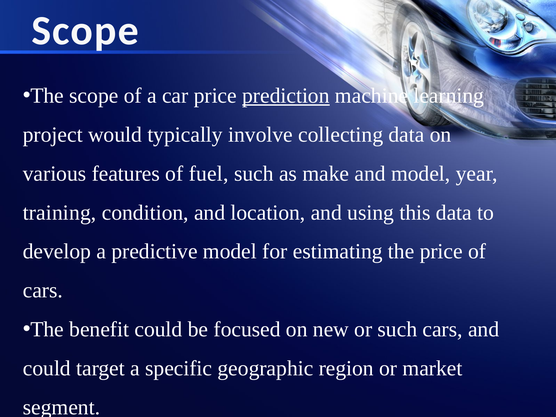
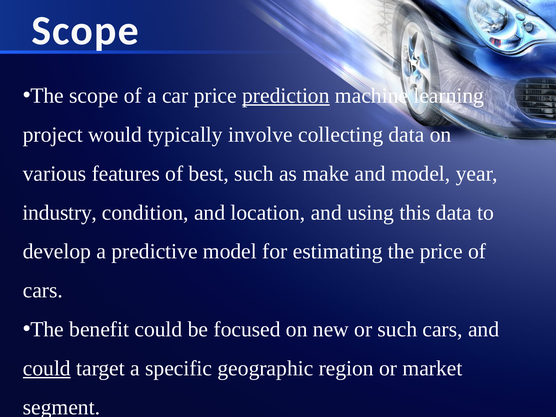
fuel: fuel -> best
training: training -> industry
could at (47, 368) underline: none -> present
